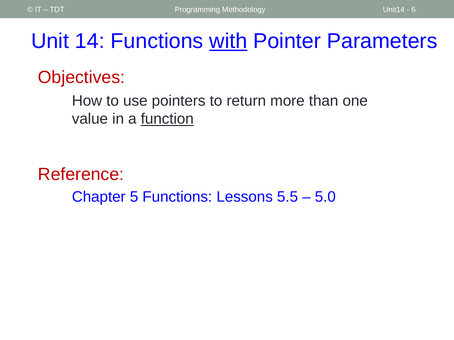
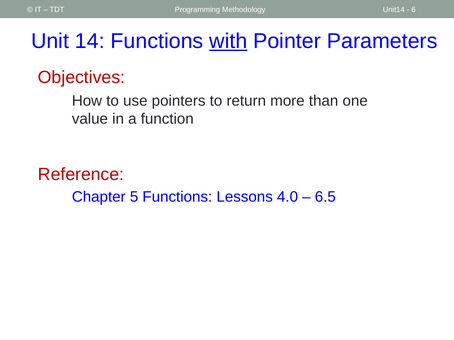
function underline: present -> none
5.5: 5.5 -> 4.0
5.0: 5.0 -> 6.5
